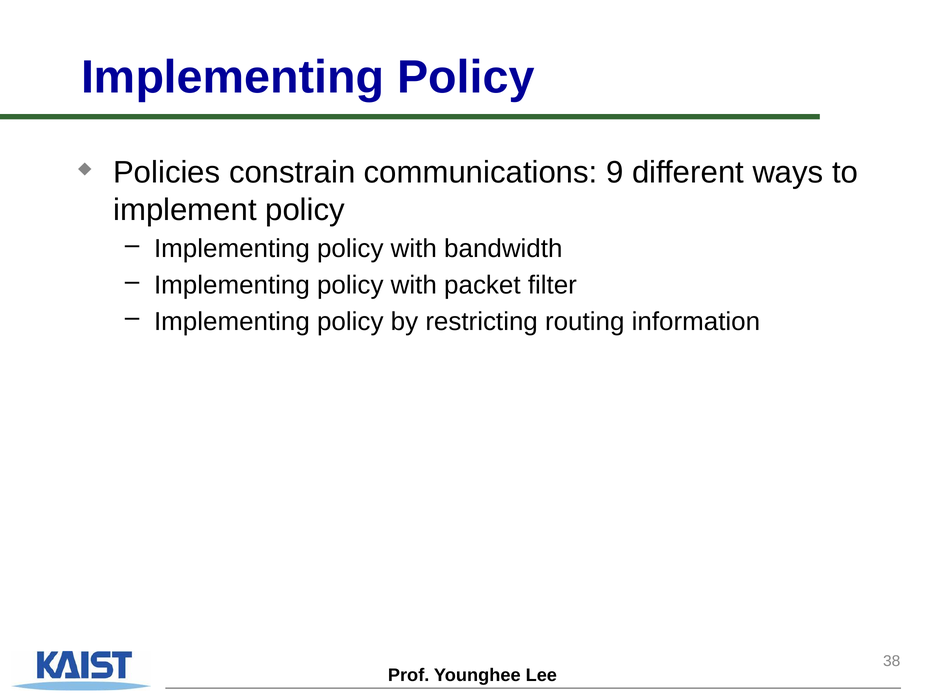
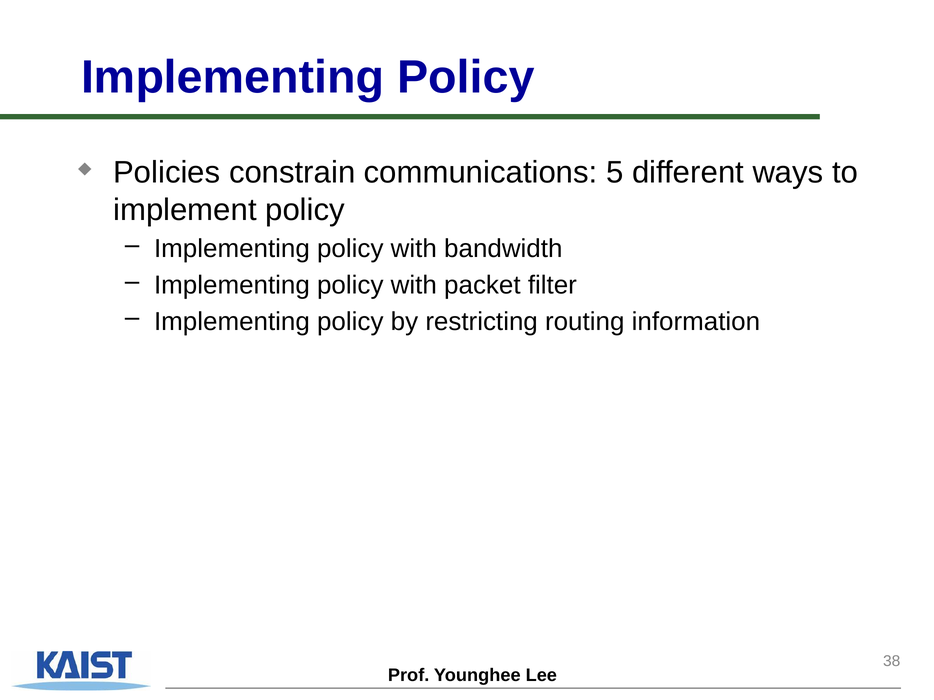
9: 9 -> 5
